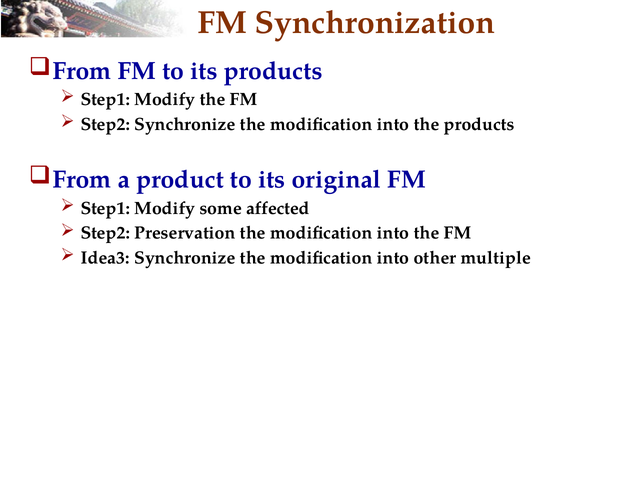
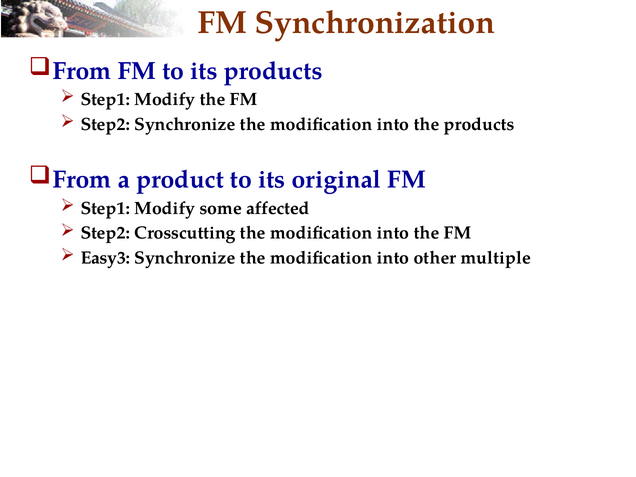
Preservation: Preservation -> Crosscutting
Idea3: Idea3 -> Easy3
